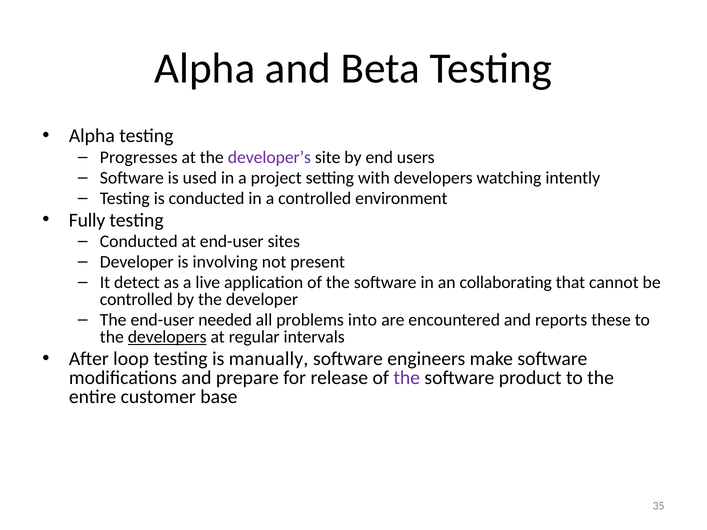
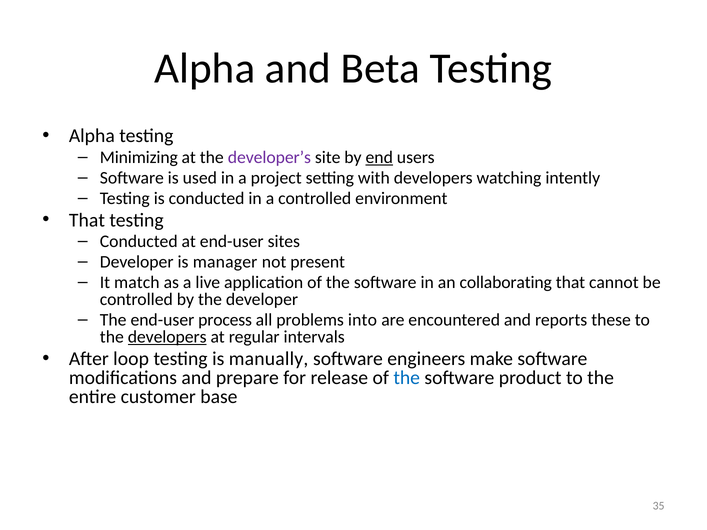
Progresses: Progresses -> Minimizing
end underline: none -> present
Fully at (87, 220): Fully -> That
involving: involving -> manager
detect: detect -> match
needed: needed -> process
the at (407, 378) colour: purple -> blue
